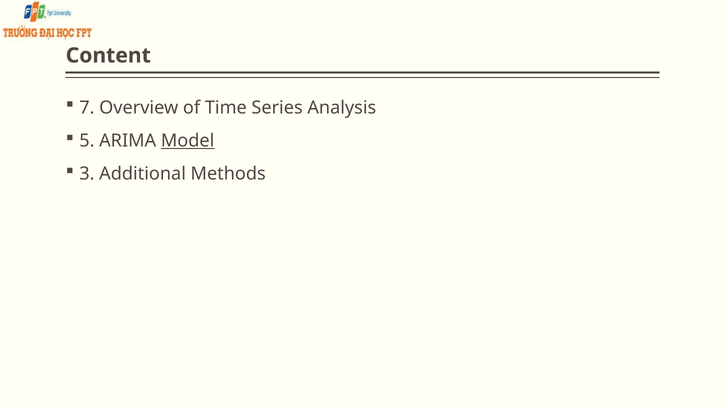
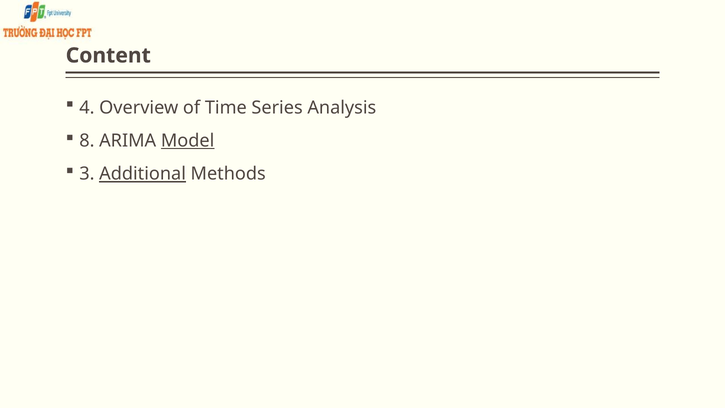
7: 7 -> 4
5: 5 -> 8
Additional underline: none -> present
